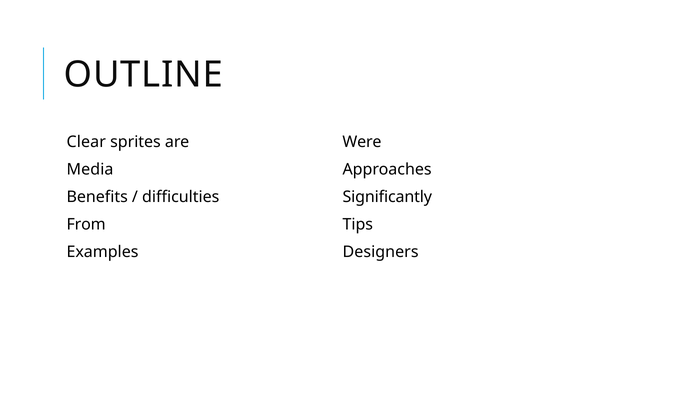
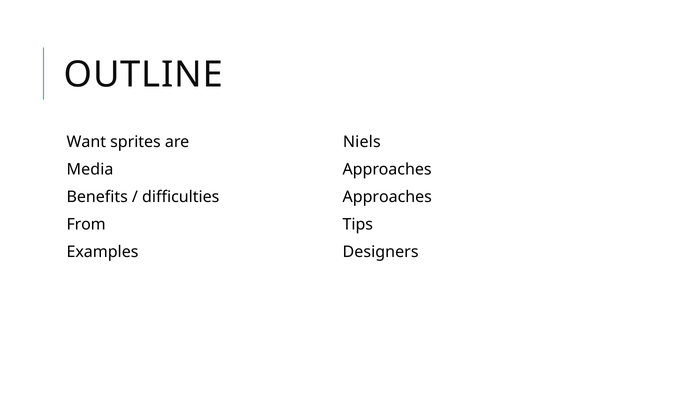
Clear: Clear -> Want
Were: Were -> Niels
Significantly at (387, 197): Significantly -> Approaches
